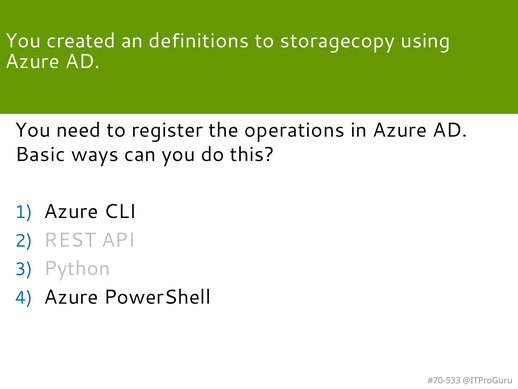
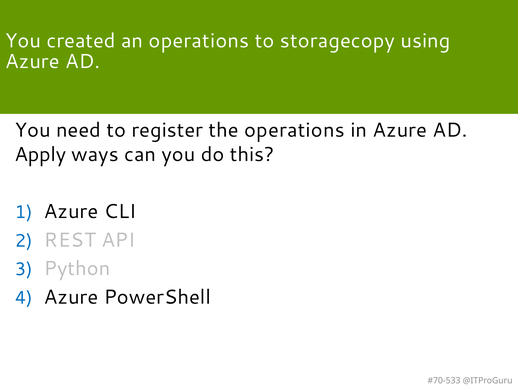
an definitions: definitions -> operations
Basic: Basic -> Apply
